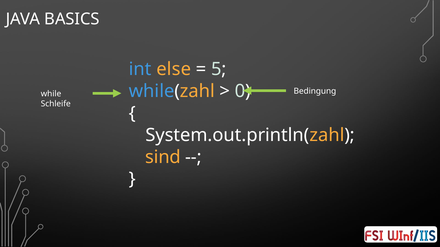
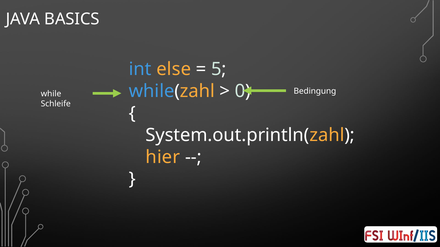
sind: sind -> hier
